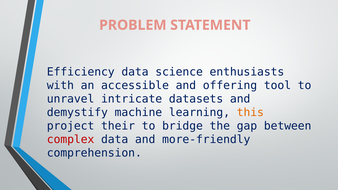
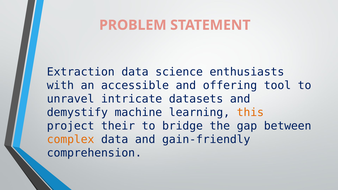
Efficiency: Efficiency -> Extraction
complex colour: red -> orange
more-friendly: more-friendly -> gain-friendly
